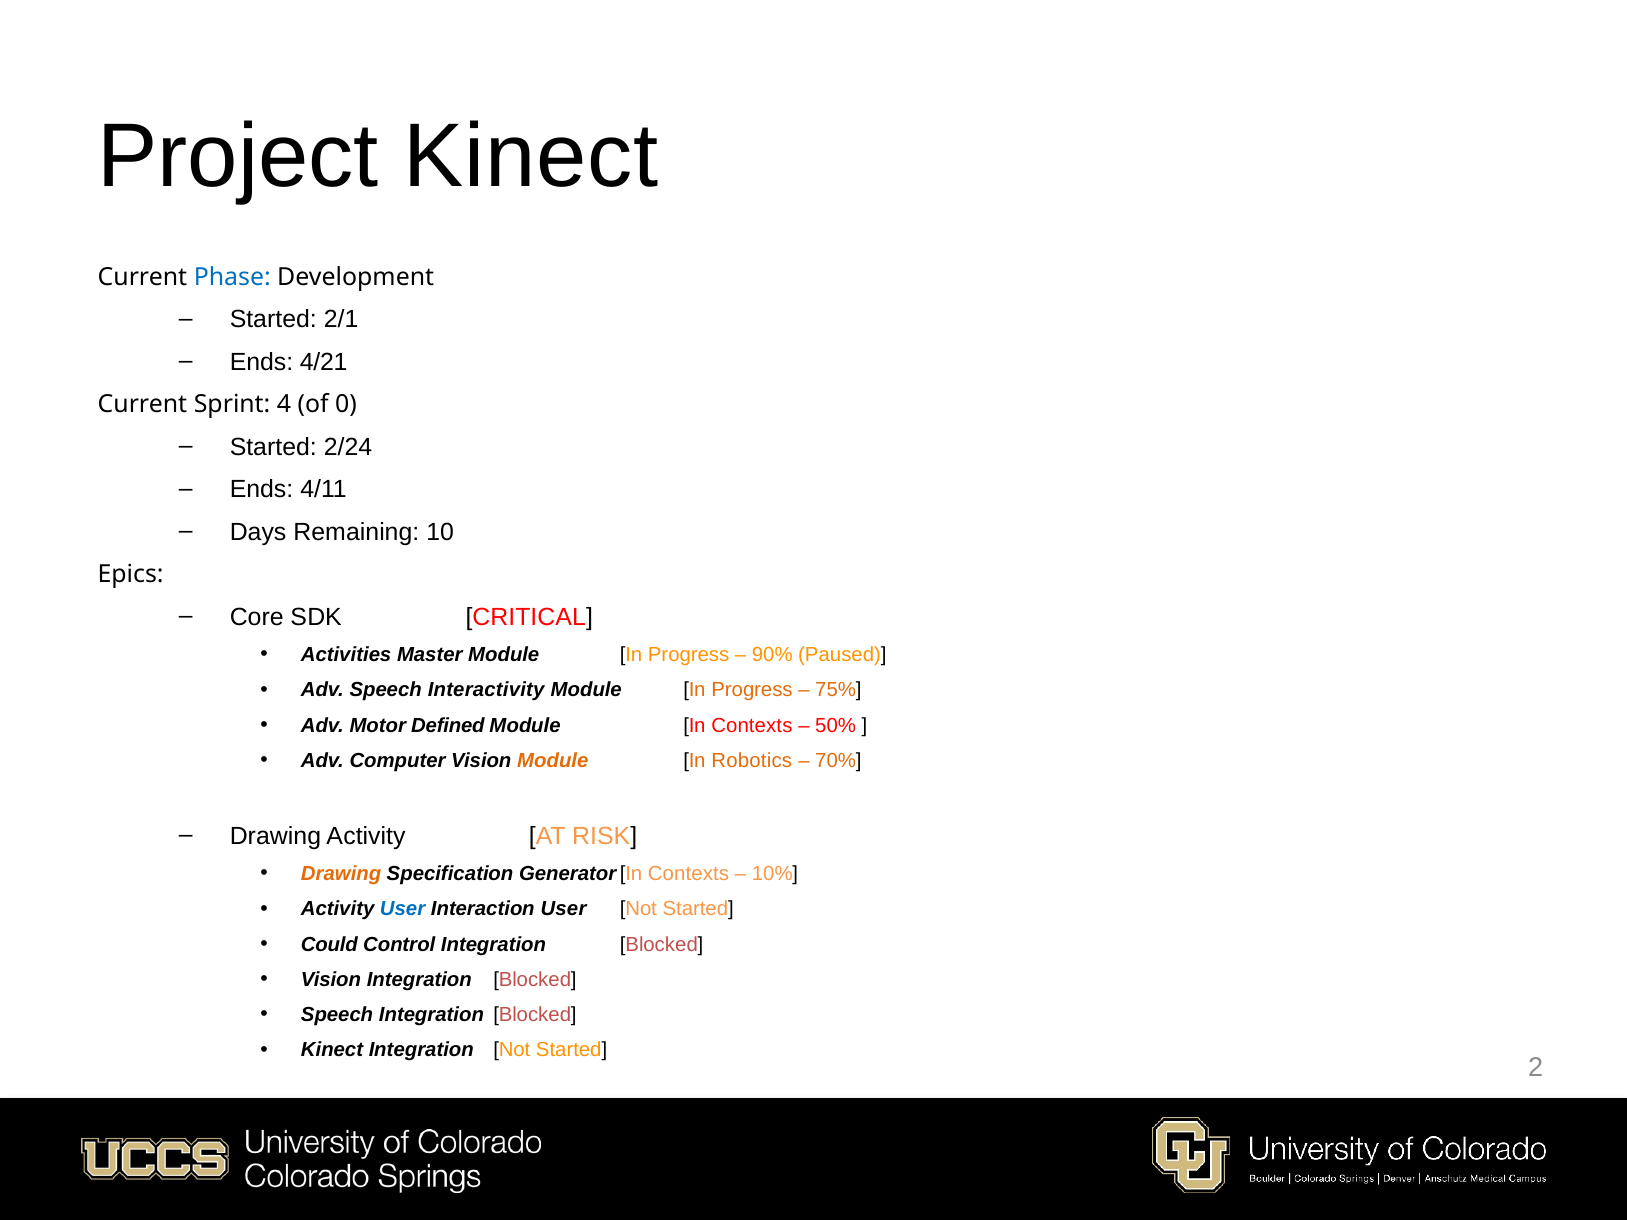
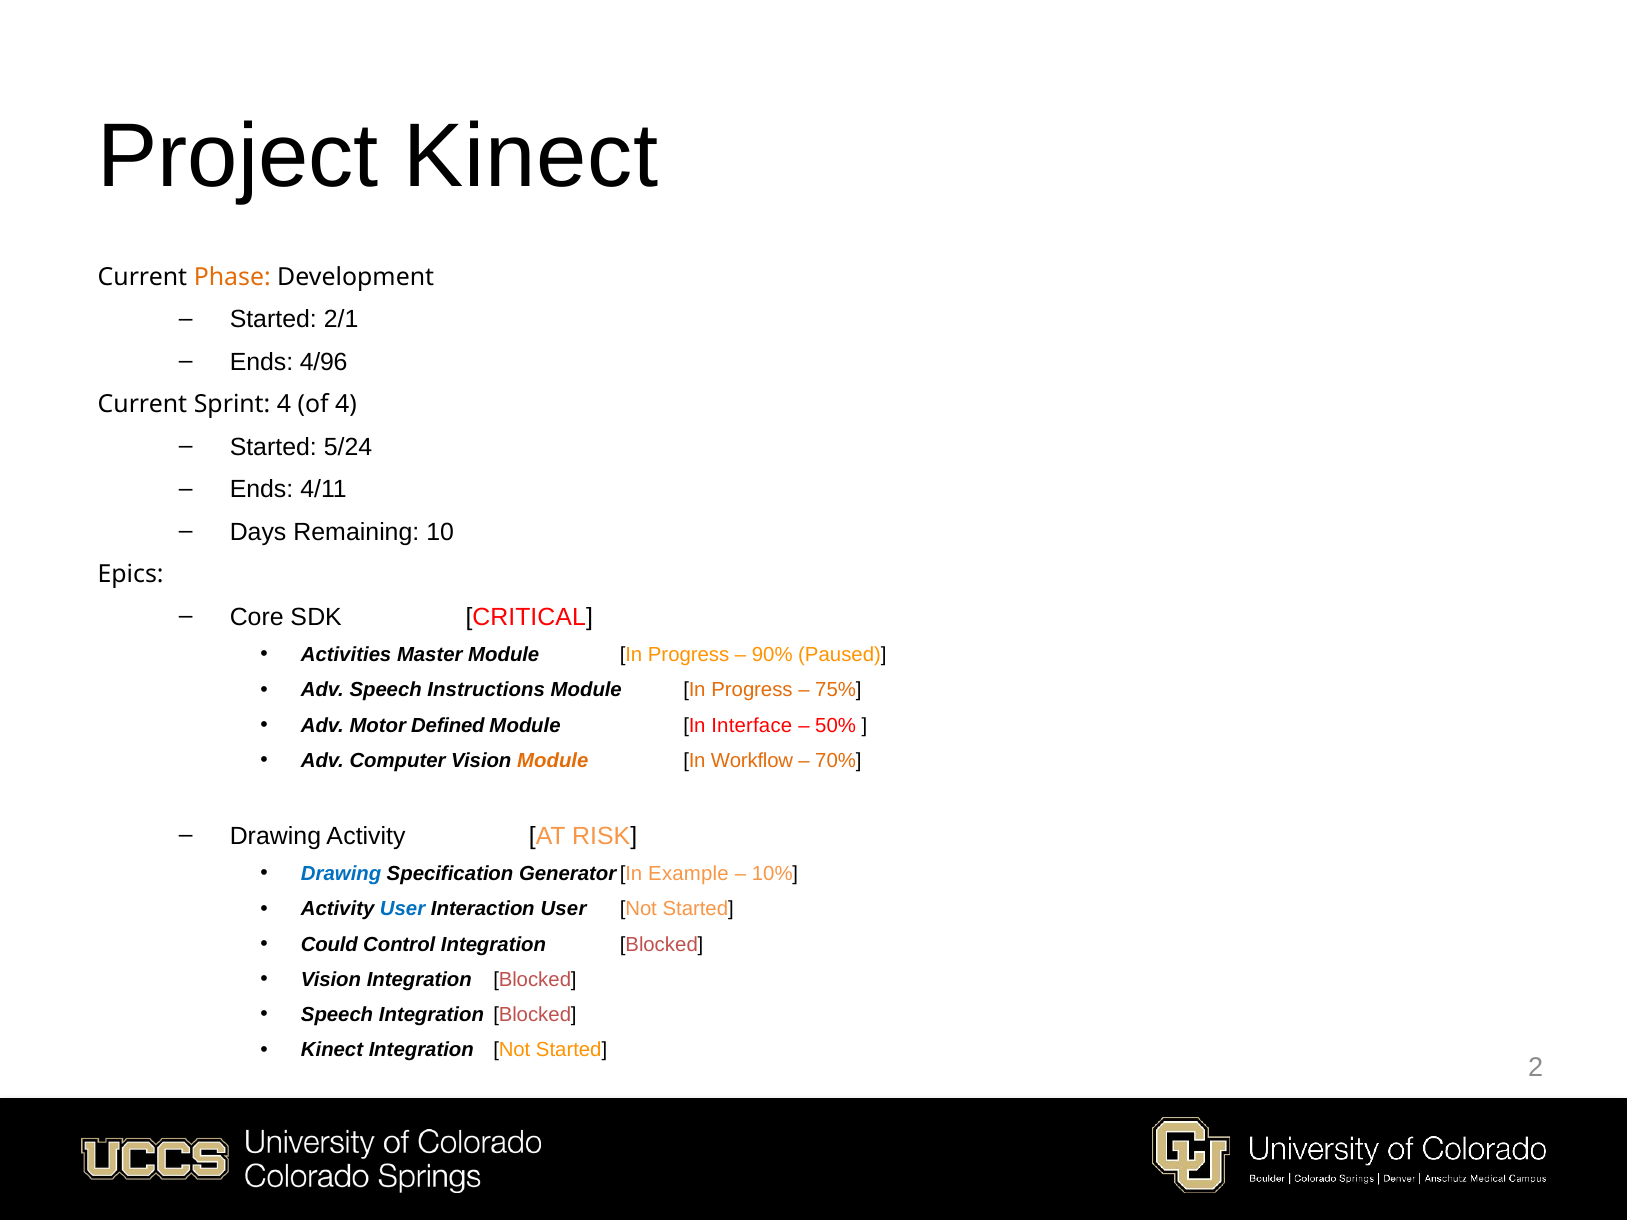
Phase colour: blue -> orange
4/21: 4/21 -> 4/96
of 0: 0 -> 4
2/24: 2/24 -> 5/24
Interactivity: Interactivity -> Instructions
In Contexts: Contexts -> Interface
Robotics: Robotics -> Workflow
Drawing at (341, 874) colour: orange -> blue
Contexts at (688, 874): Contexts -> Example
